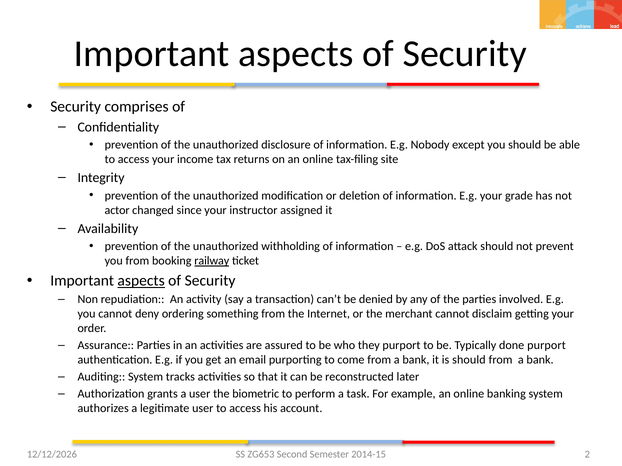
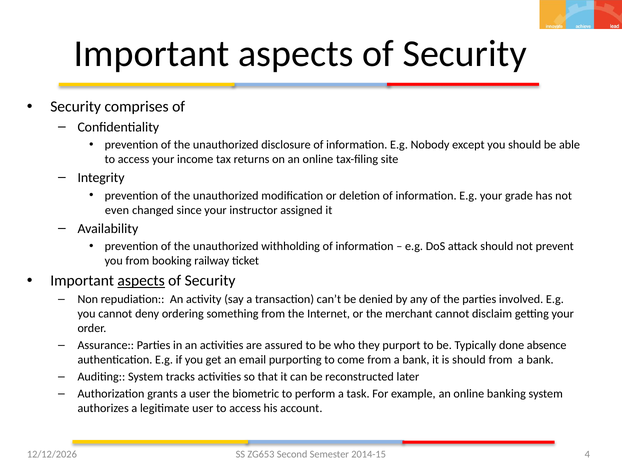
actor: actor -> even
railway underline: present -> none
done purport: purport -> absence
2: 2 -> 4
